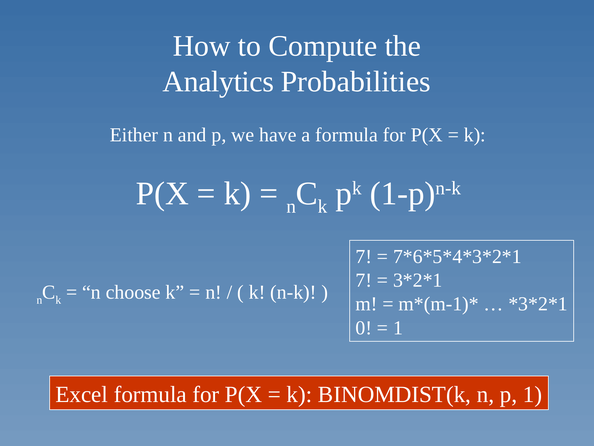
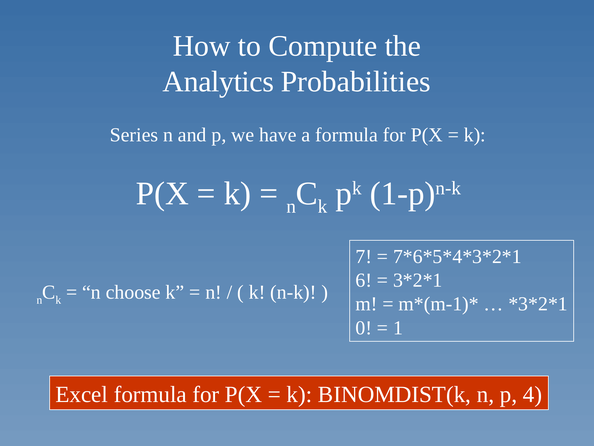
Either: Either -> Series
7 at (364, 280): 7 -> 6
p 1: 1 -> 4
